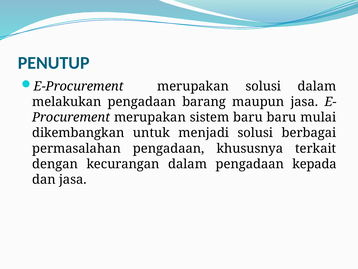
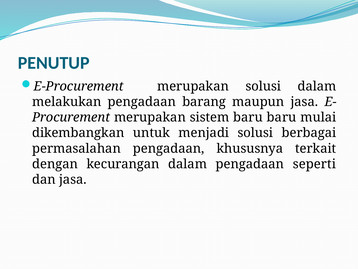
kepada: kepada -> seperti
